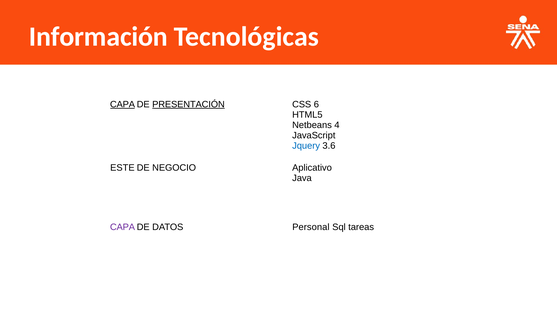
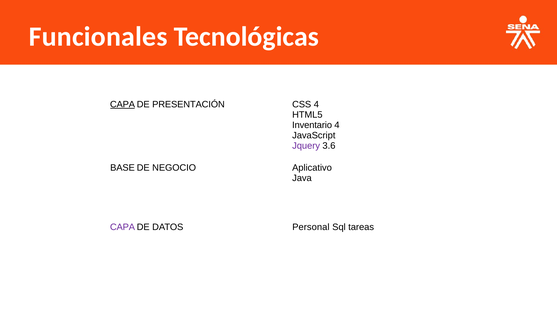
Información: Información -> Funcionales
PRESENTACIÓN underline: present -> none
CSS 6: 6 -> 4
Netbeans: Netbeans -> Inventario
Jquery colour: blue -> purple
ESTE: ESTE -> BASE
